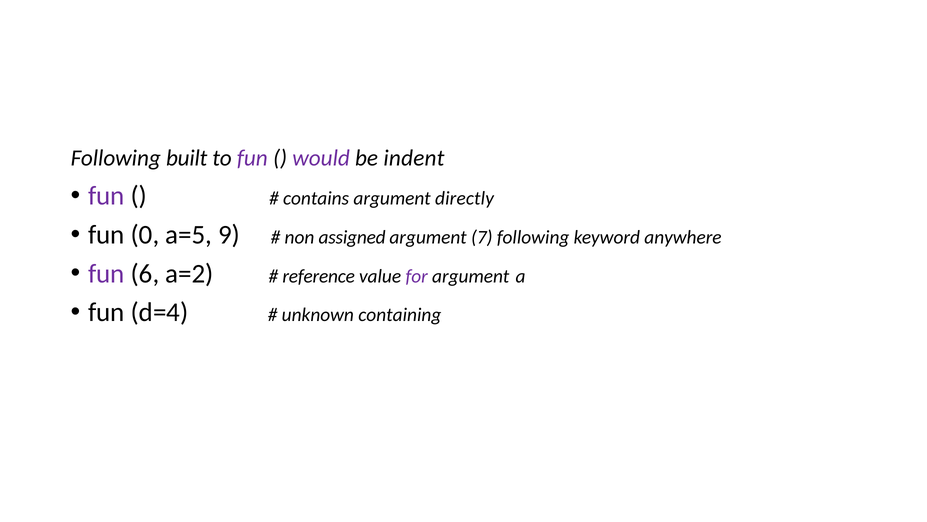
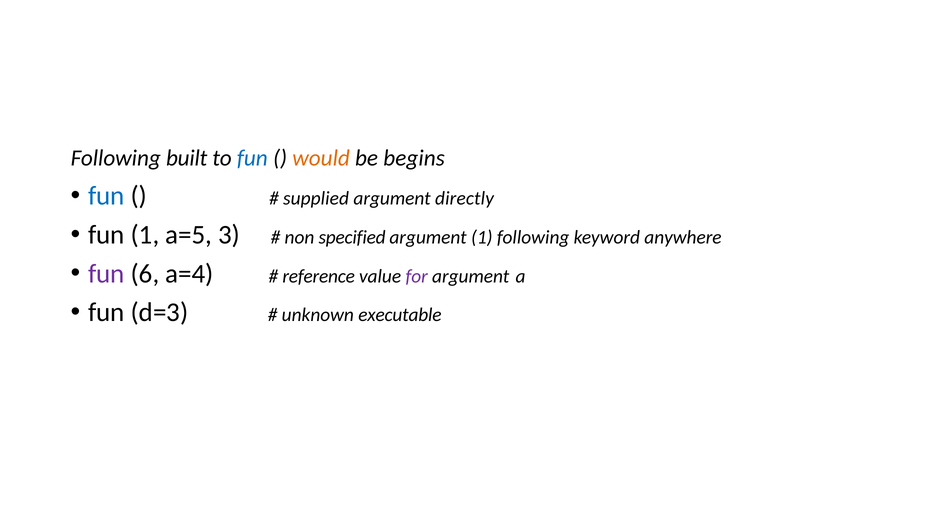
fun at (252, 158) colour: purple -> blue
would colour: purple -> orange
indent: indent -> begins
fun at (106, 196) colour: purple -> blue
contains: contains -> supplied
fun 0: 0 -> 1
9: 9 -> 3
assigned: assigned -> specified
argument 7: 7 -> 1
a=2: a=2 -> a=4
d=4: d=4 -> d=3
containing: containing -> executable
